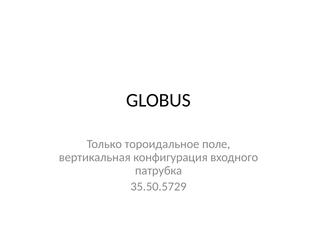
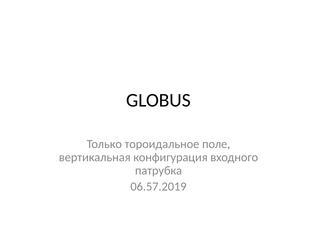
35.50.5729: 35.50.5729 -> 06.57.2019
